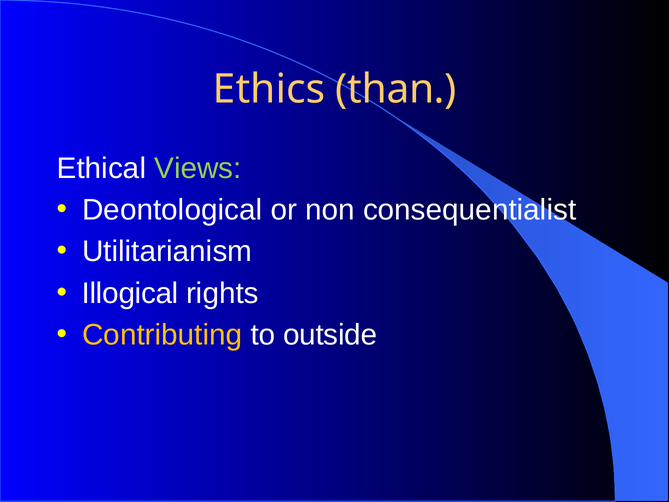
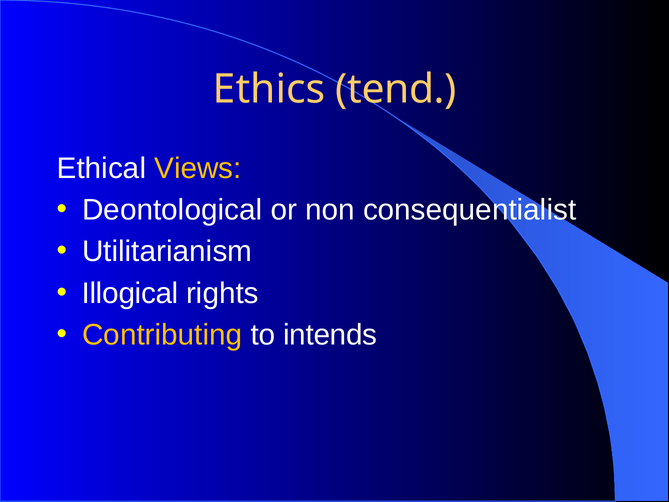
than: than -> tend
Views colour: light green -> yellow
outside: outside -> intends
